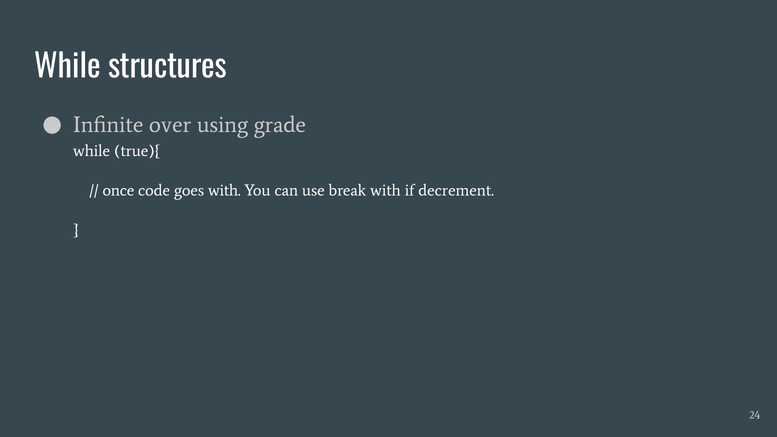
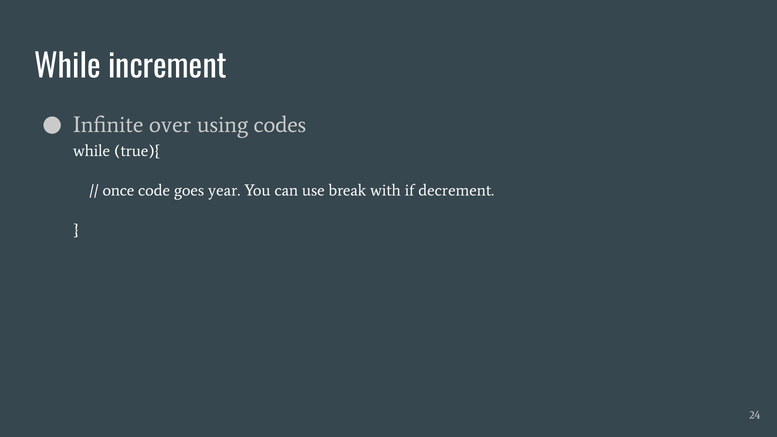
structures: structures -> increment
grade: grade -> codes
goes with: with -> year
